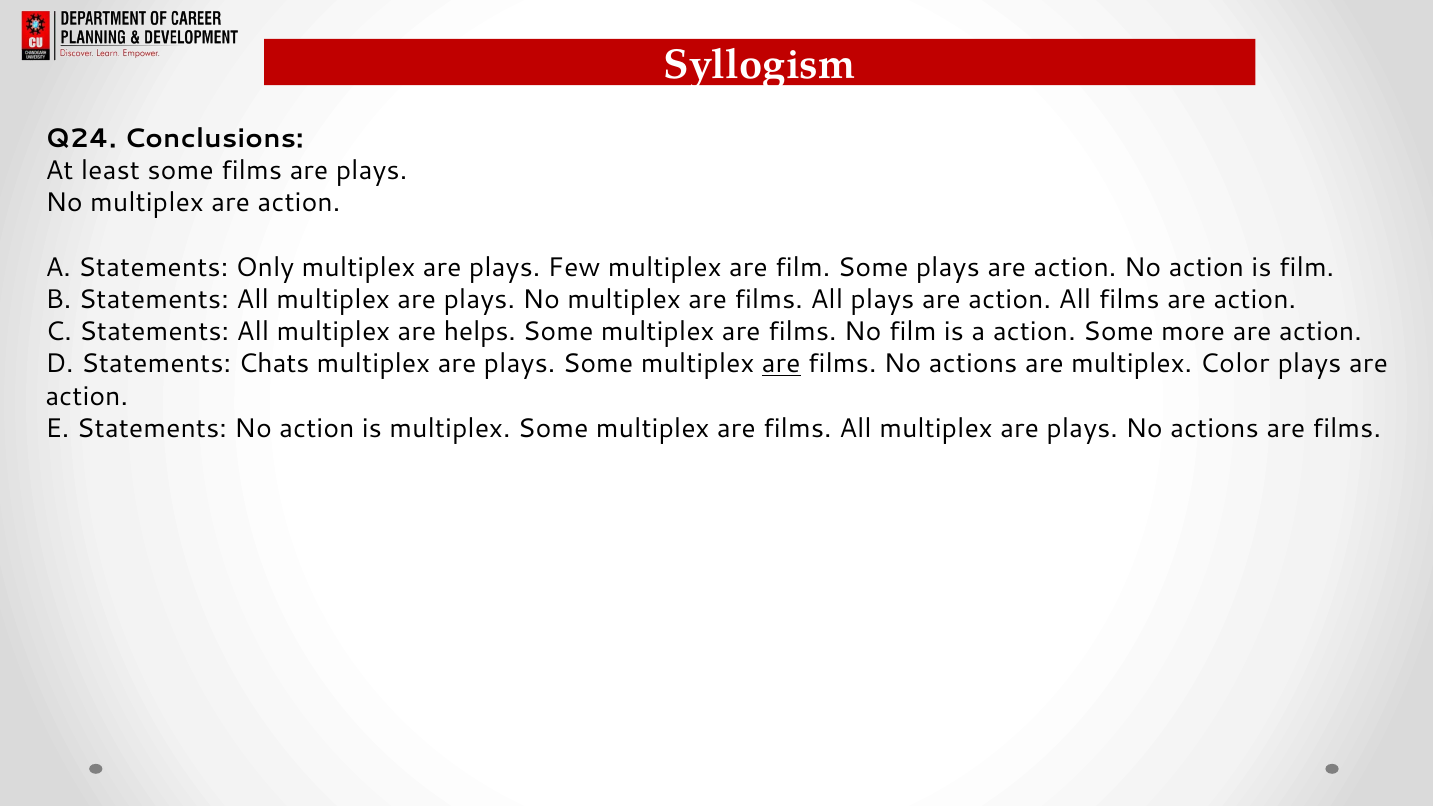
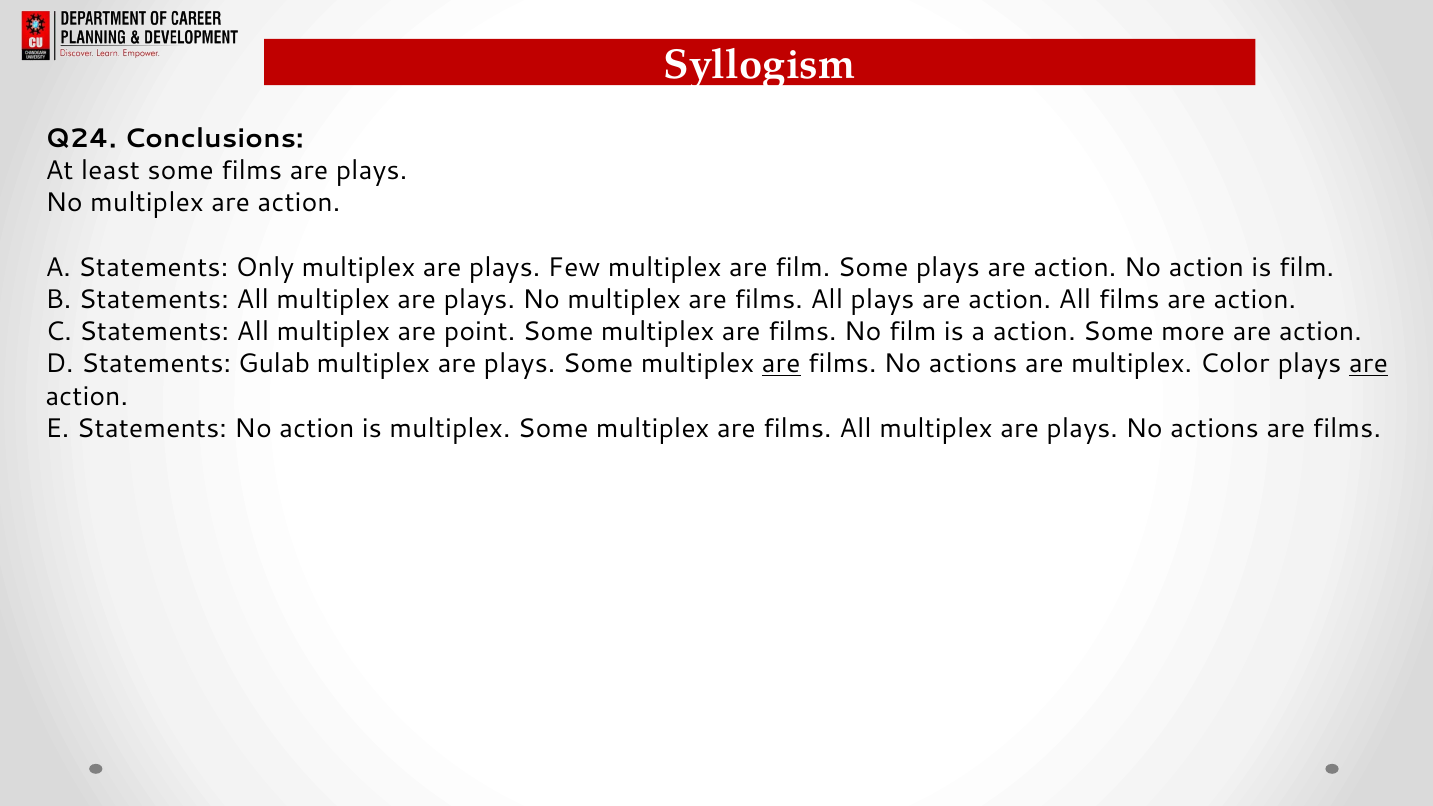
helps: helps -> point
Chats: Chats -> Gulab
are at (1368, 364) underline: none -> present
